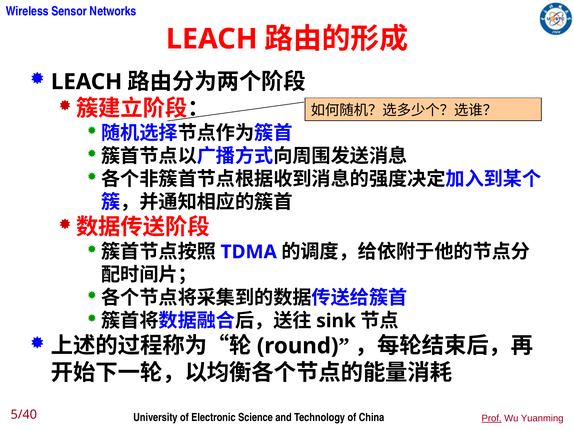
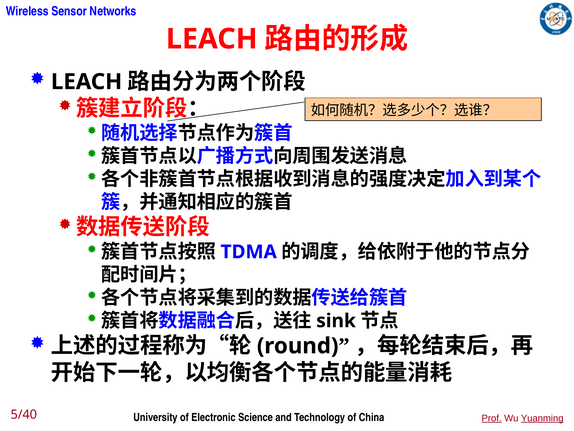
Yuanming underline: none -> present
